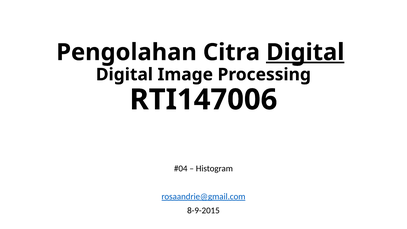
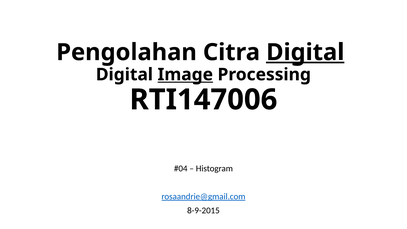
Image underline: none -> present
